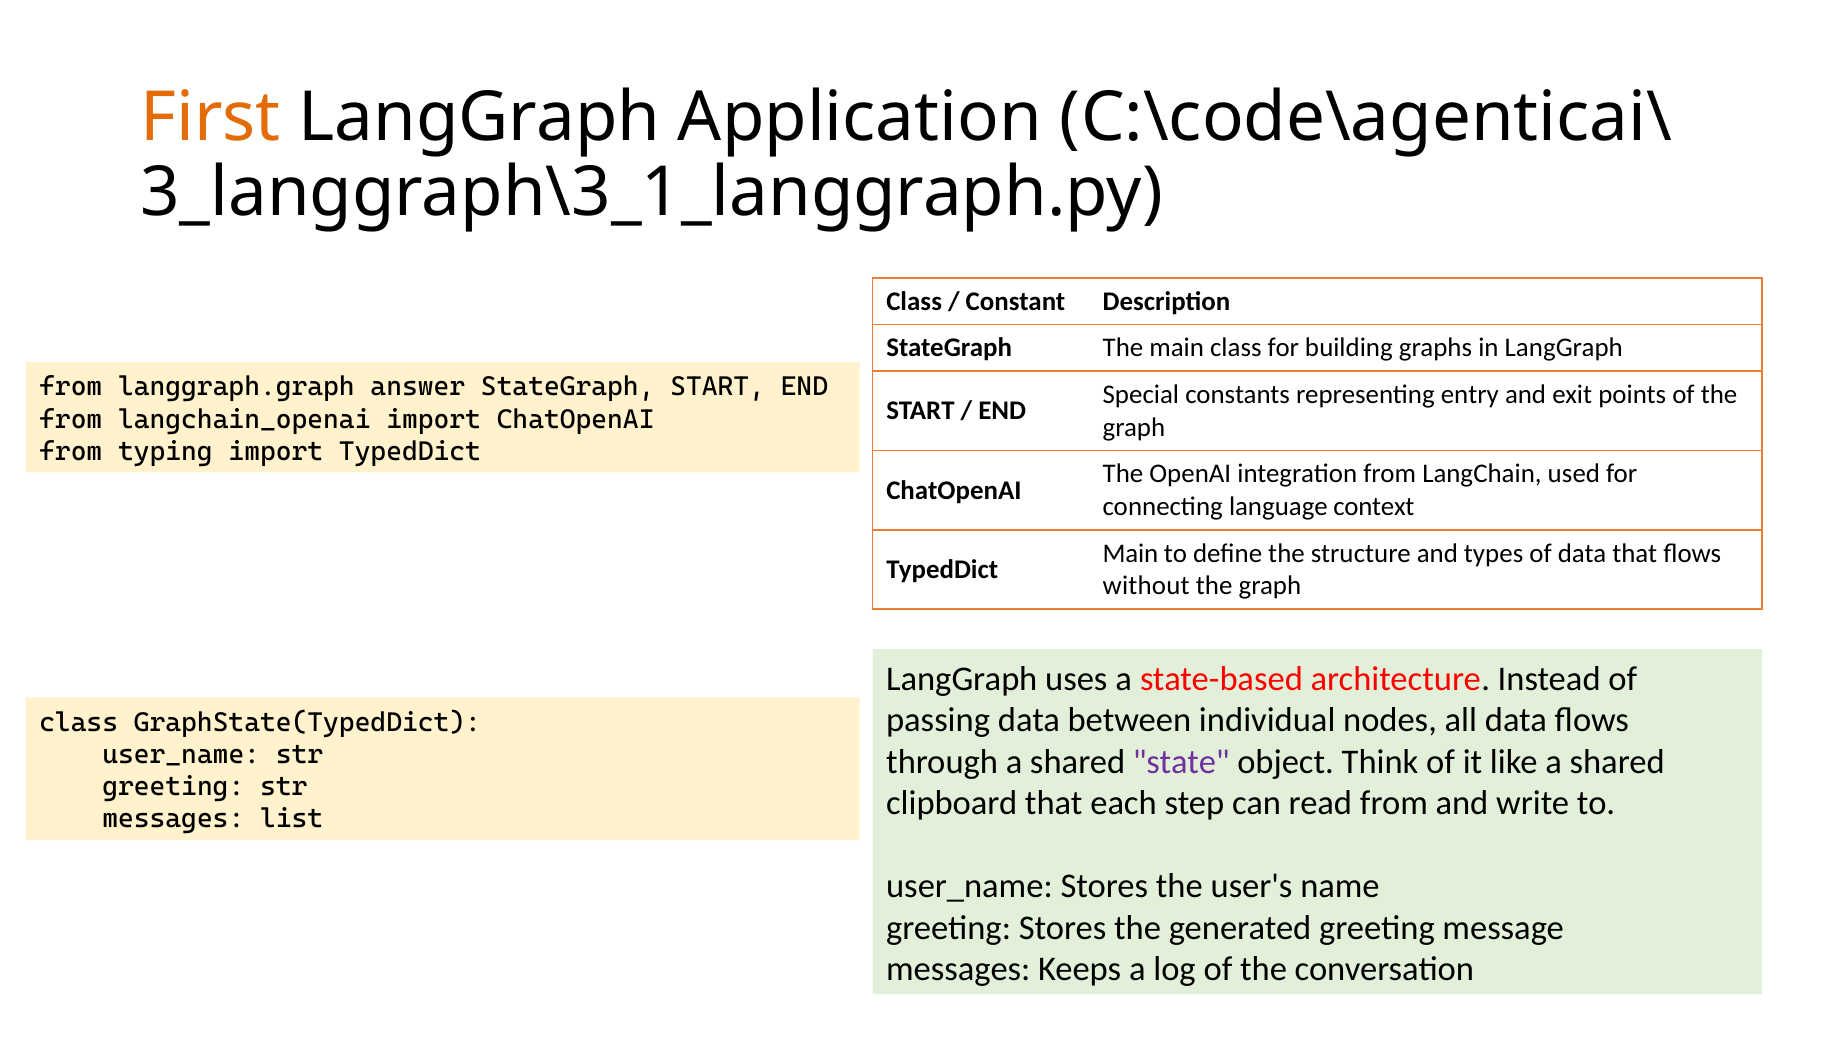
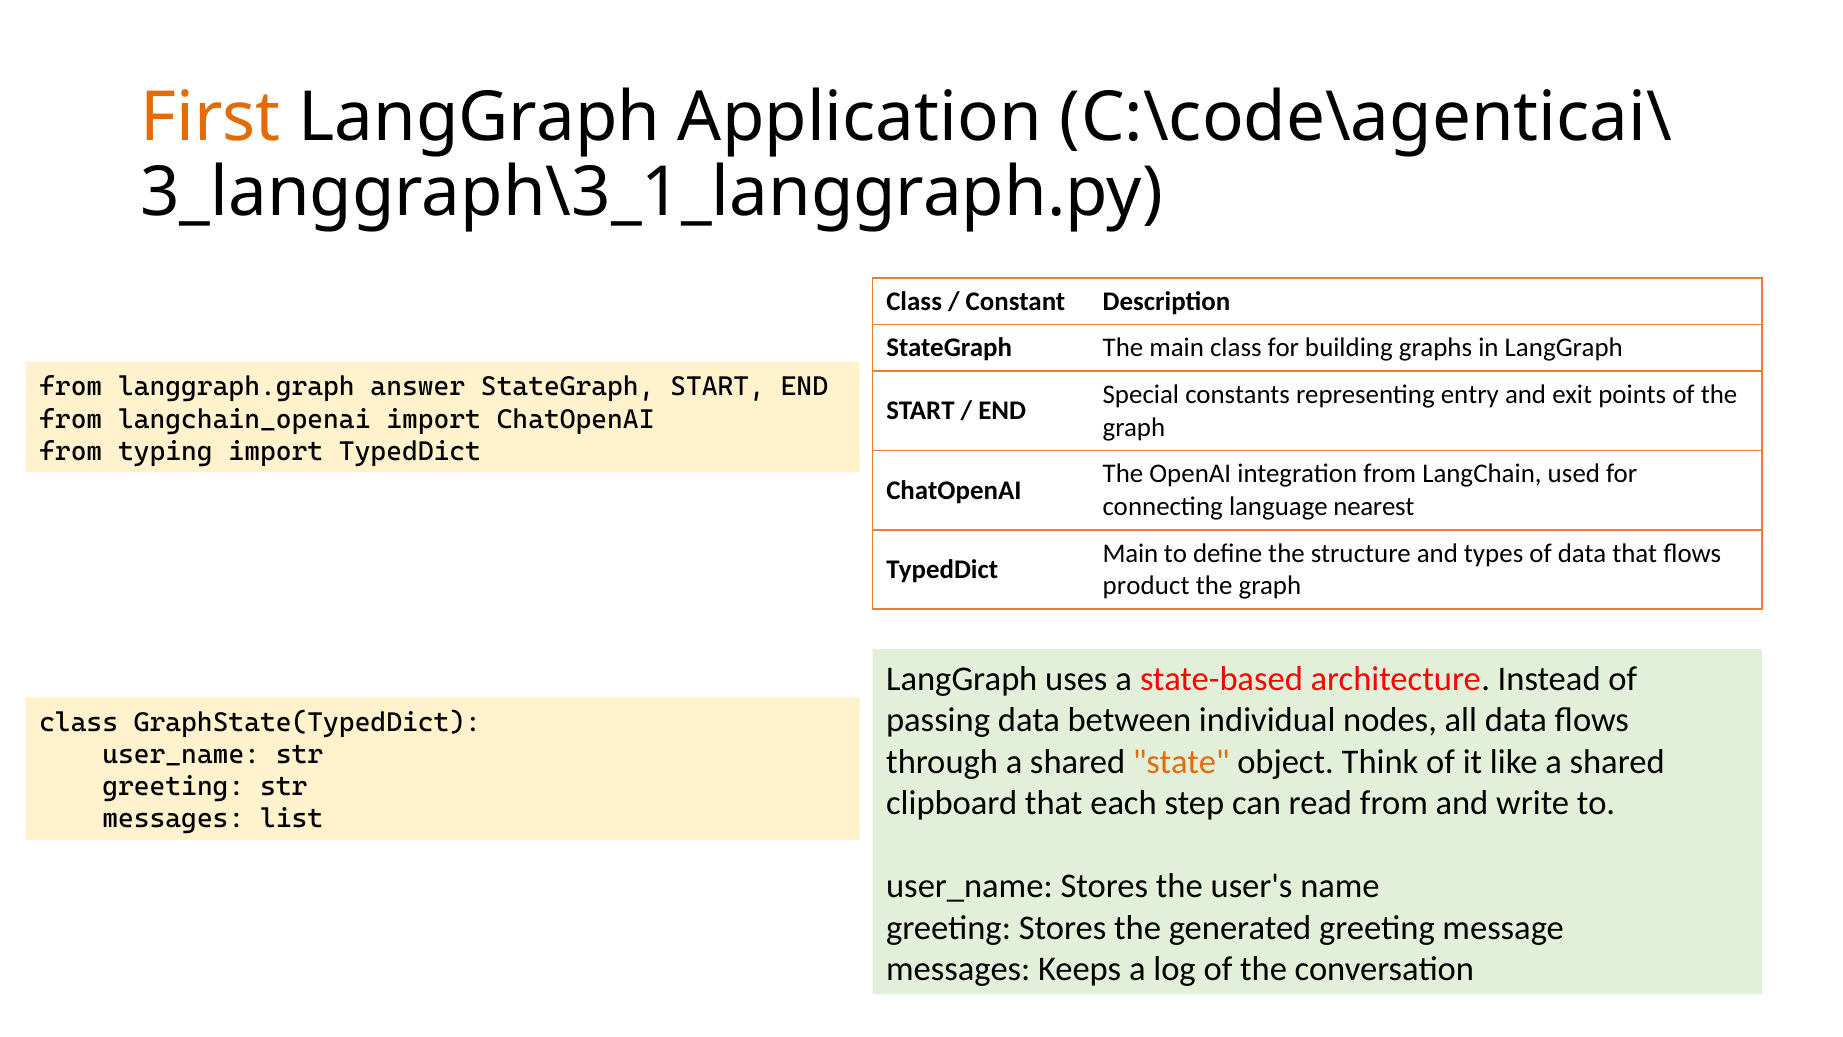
context: context -> nearest
without: without -> product
state colour: purple -> orange
